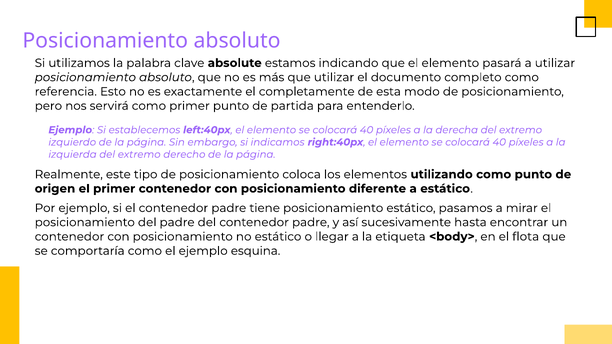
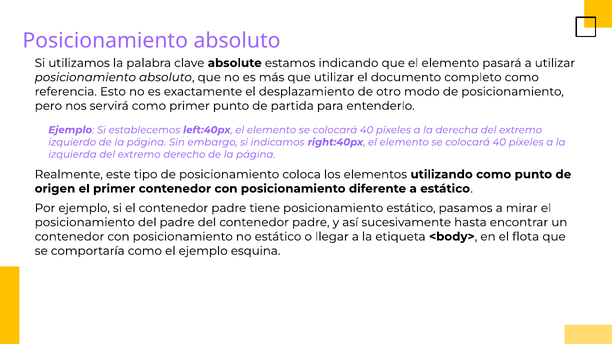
completamente: completamente -> desplazamiento
esta: esta -> otro
